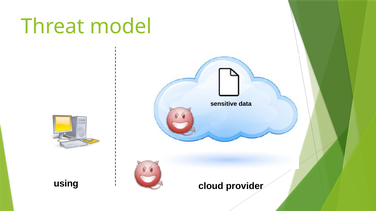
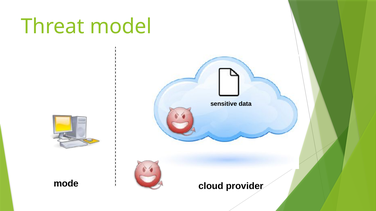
using: using -> mode
